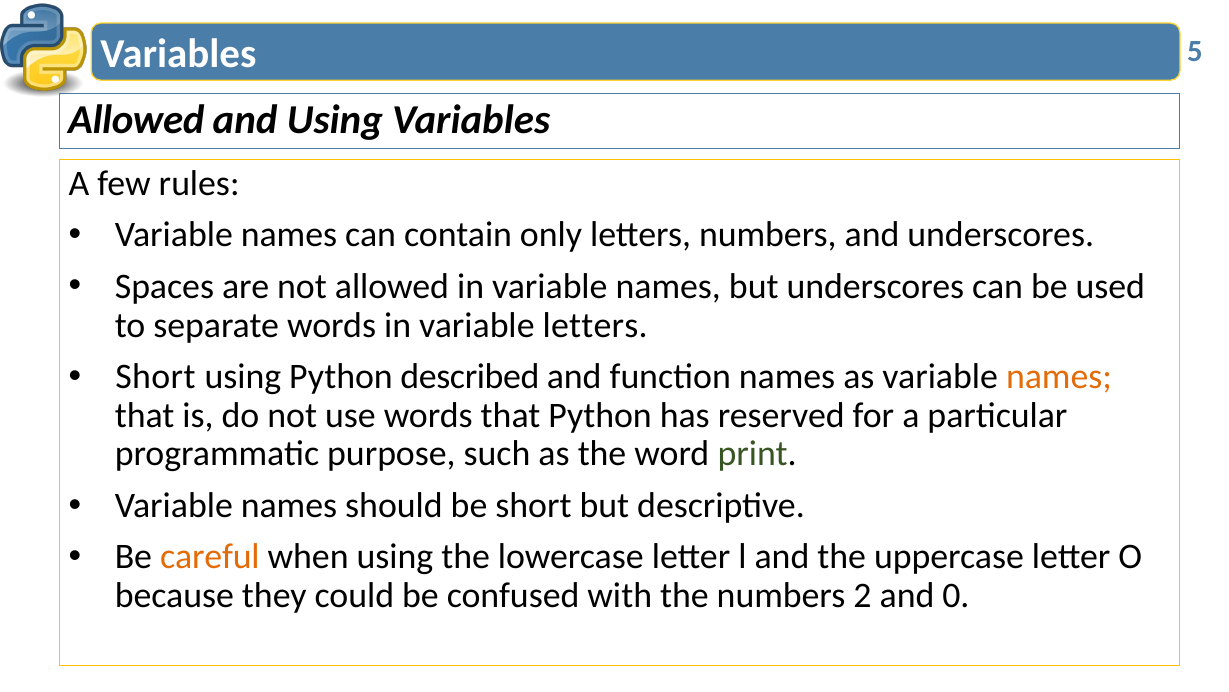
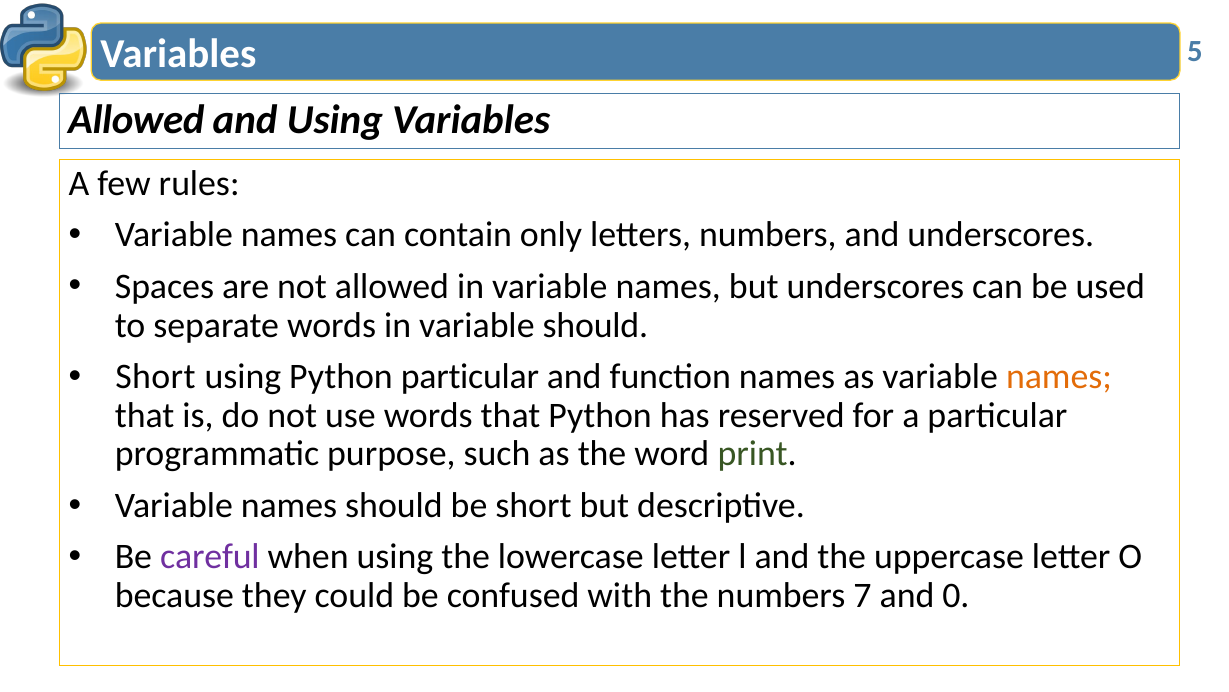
variable letters: letters -> should
Python described: described -> particular
careful colour: orange -> purple
2: 2 -> 7
